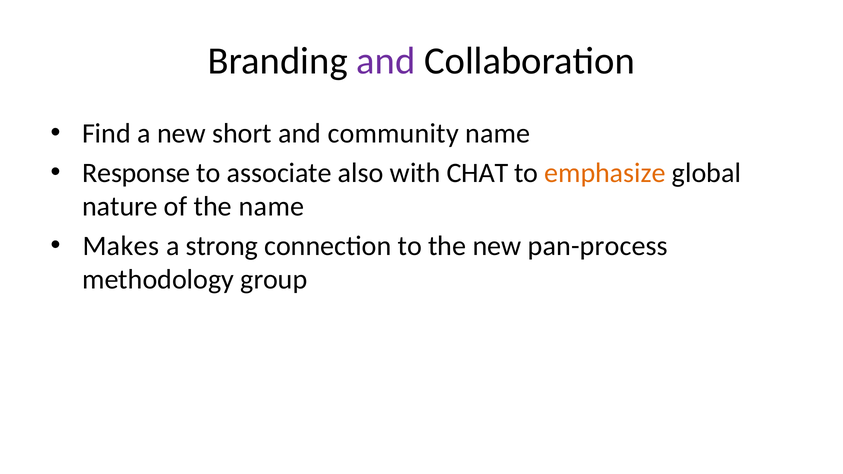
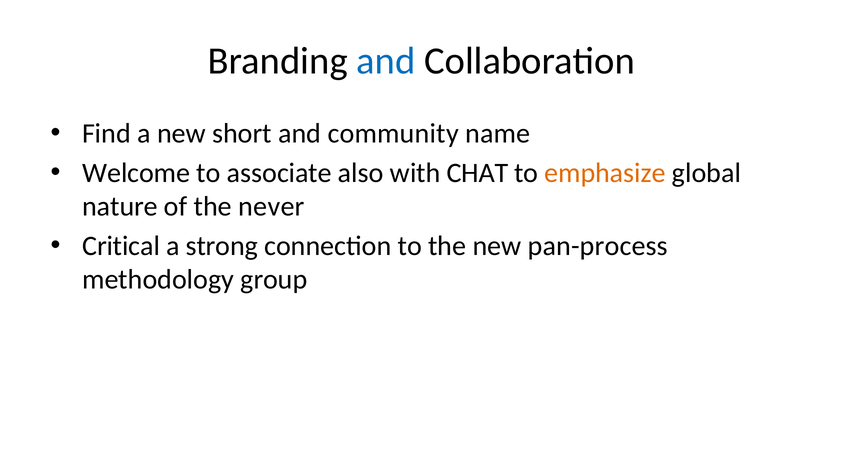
and at (386, 61) colour: purple -> blue
Response: Response -> Welcome
the name: name -> never
Makes: Makes -> Critical
